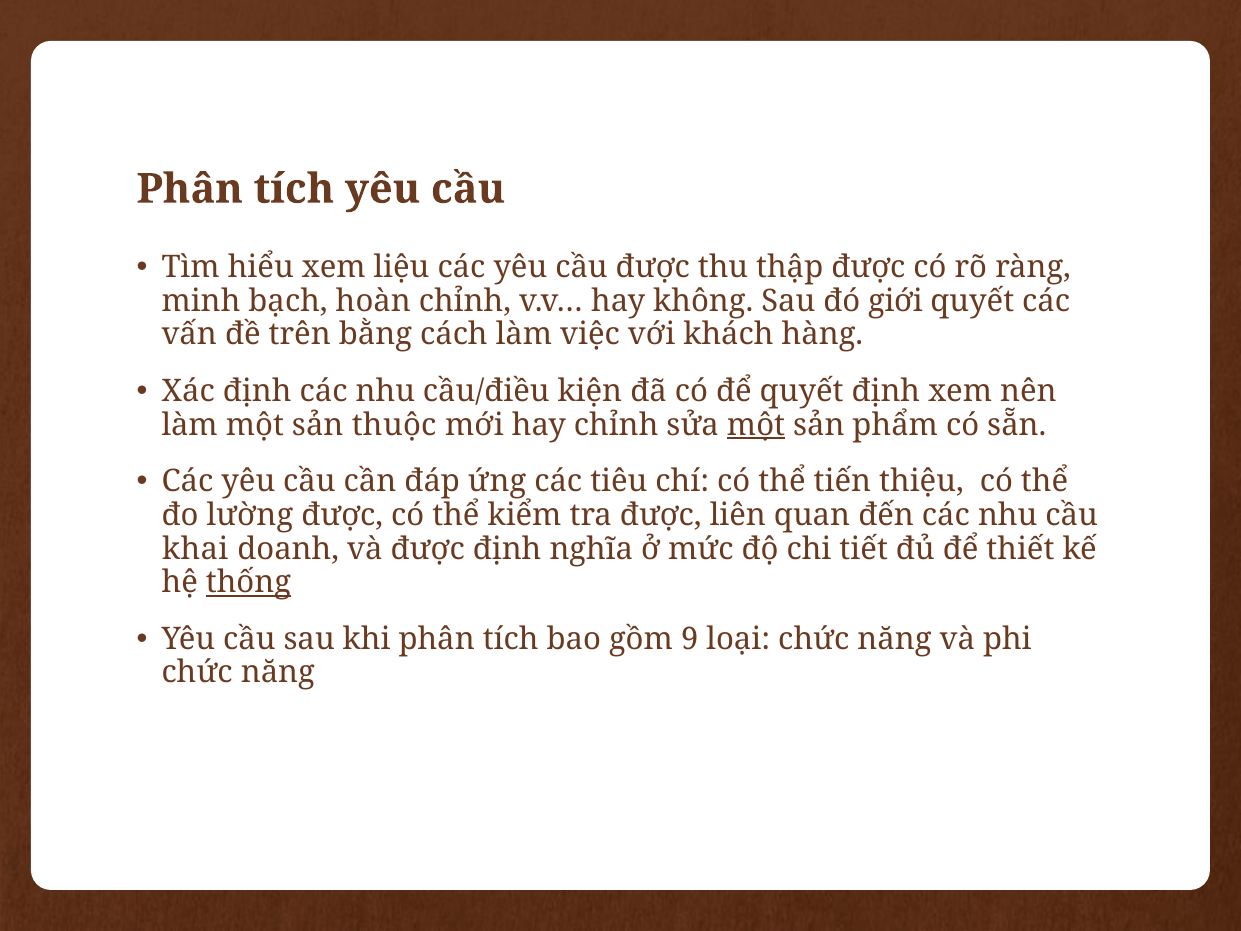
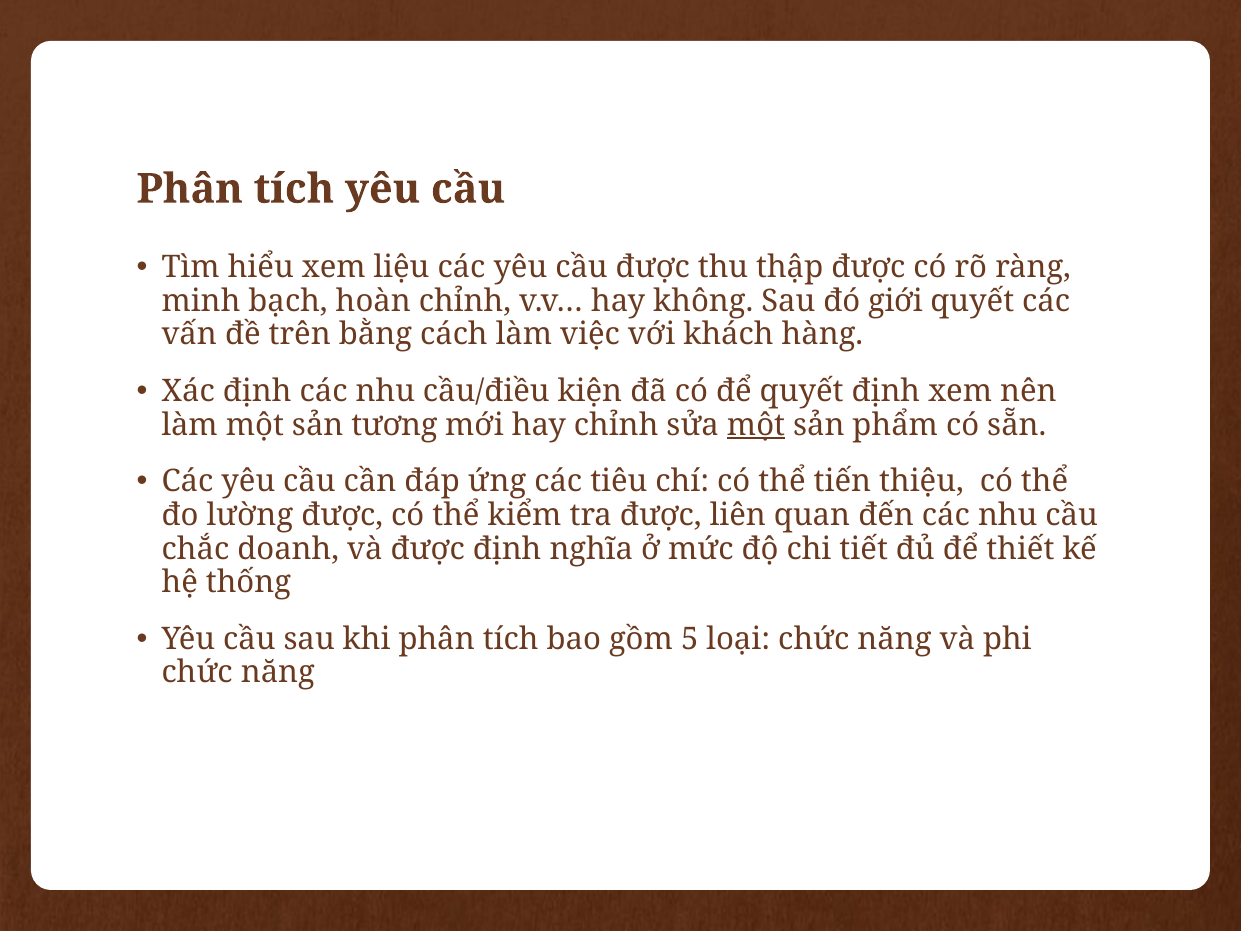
thuộc: thuộc -> tương
khai: khai -> chắc
thống underline: present -> none
9: 9 -> 5
